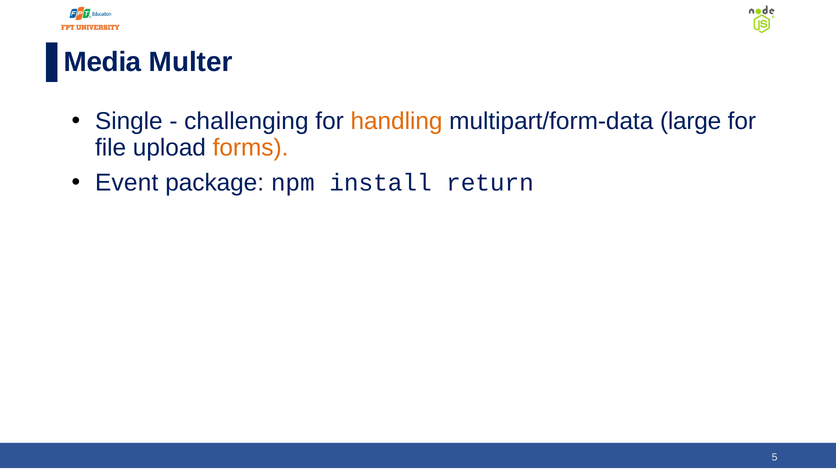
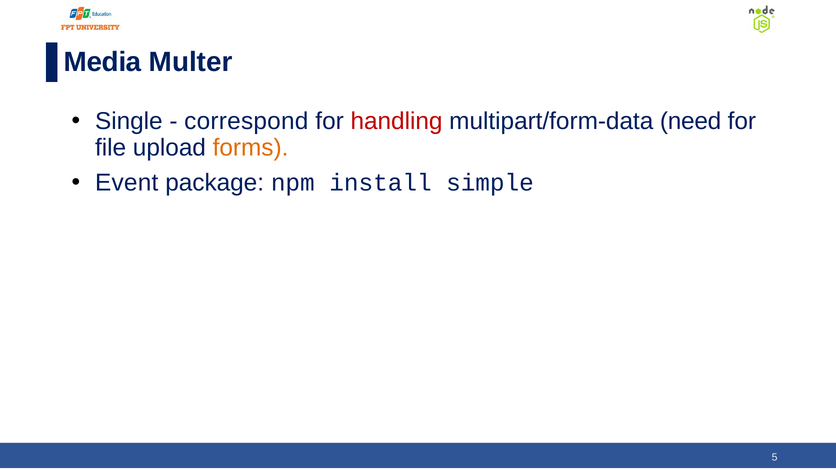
challenging: challenging -> correspond
handling colour: orange -> red
large: large -> need
return: return -> simple
